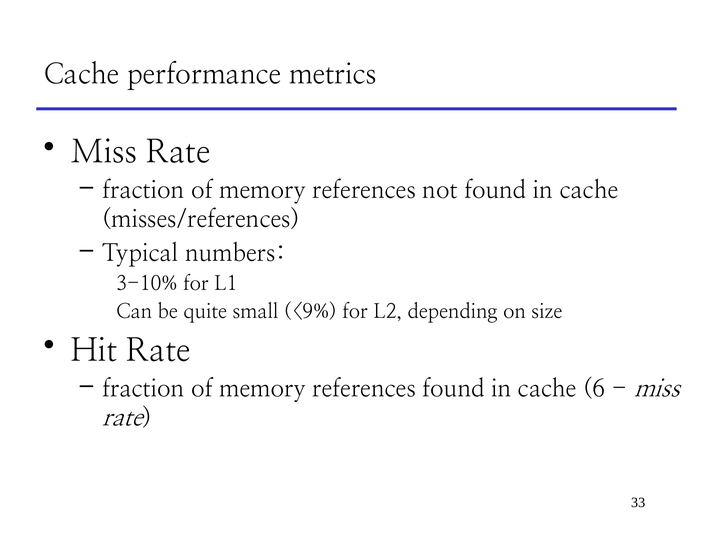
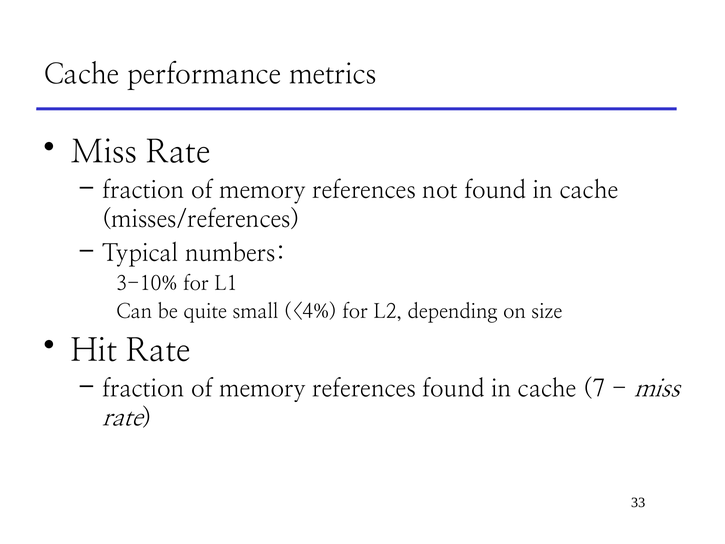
<9%: <9% -> <4%
6: 6 -> 7
